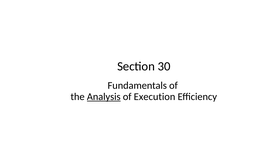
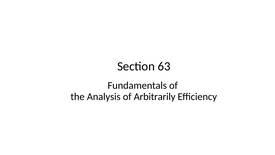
30: 30 -> 63
Analysis underline: present -> none
Execution: Execution -> Arbitrarily
